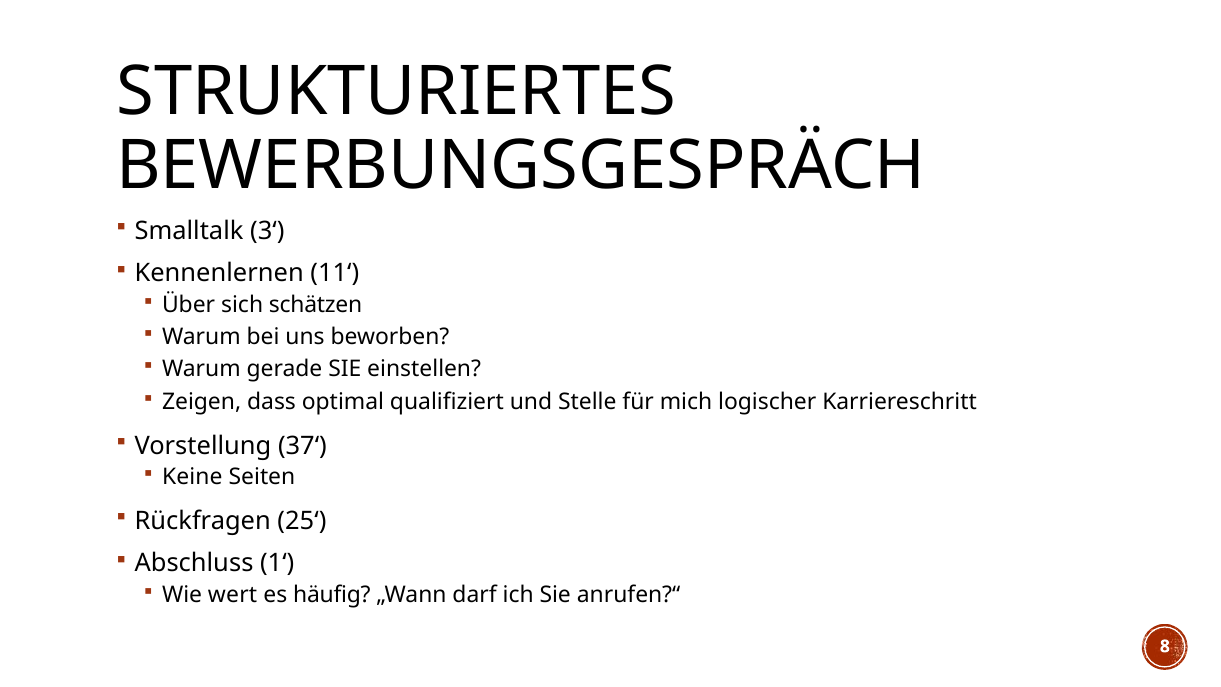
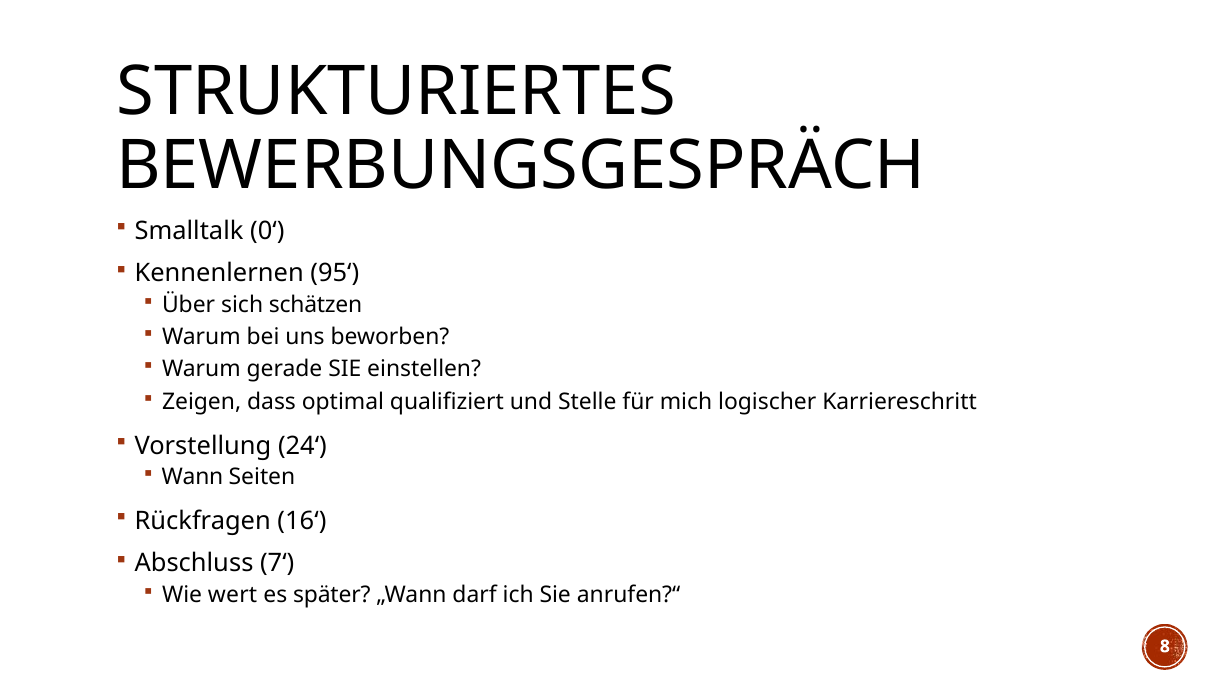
3‘: 3‘ -> 0‘
11‘: 11‘ -> 95‘
37‘: 37‘ -> 24‘
Keine: Keine -> Wann
25‘: 25‘ -> 16‘
1‘: 1‘ -> 7‘
häufig: häufig -> später
